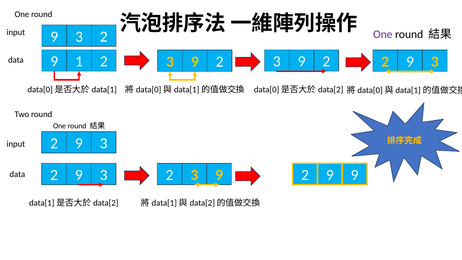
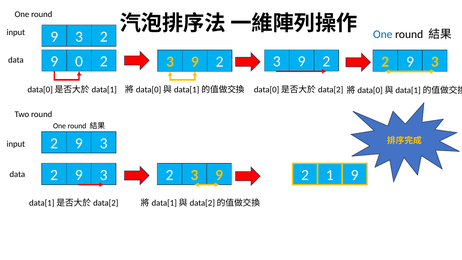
One at (383, 34) colour: purple -> blue
1: 1 -> 0
9 at (330, 175): 9 -> 1
